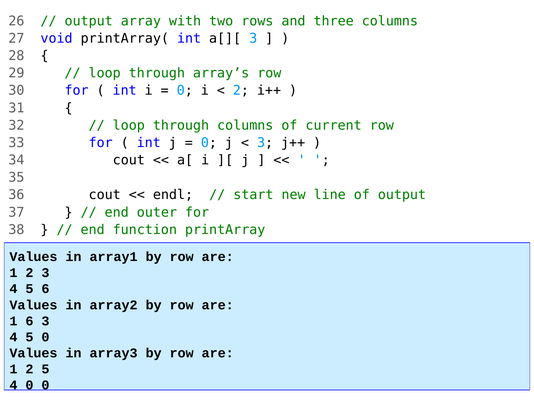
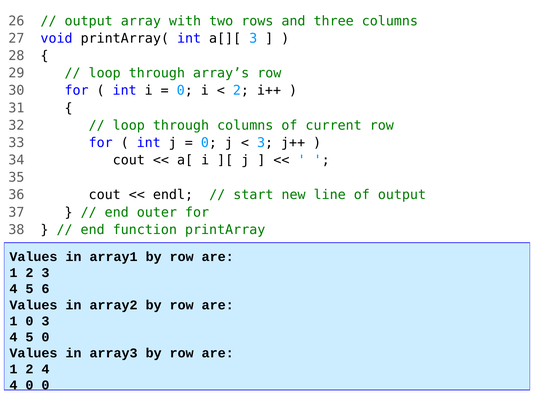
1 6: 6 -> 0
2 5: 5 -> 4
